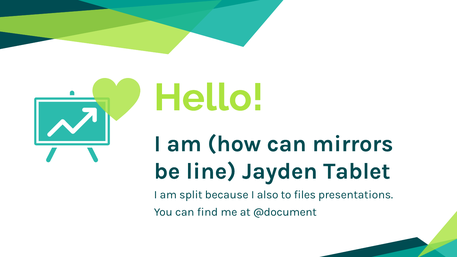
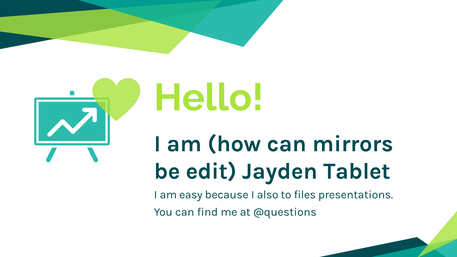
line: line -> edit
split: split -> easy
@document: @document -> @questions
